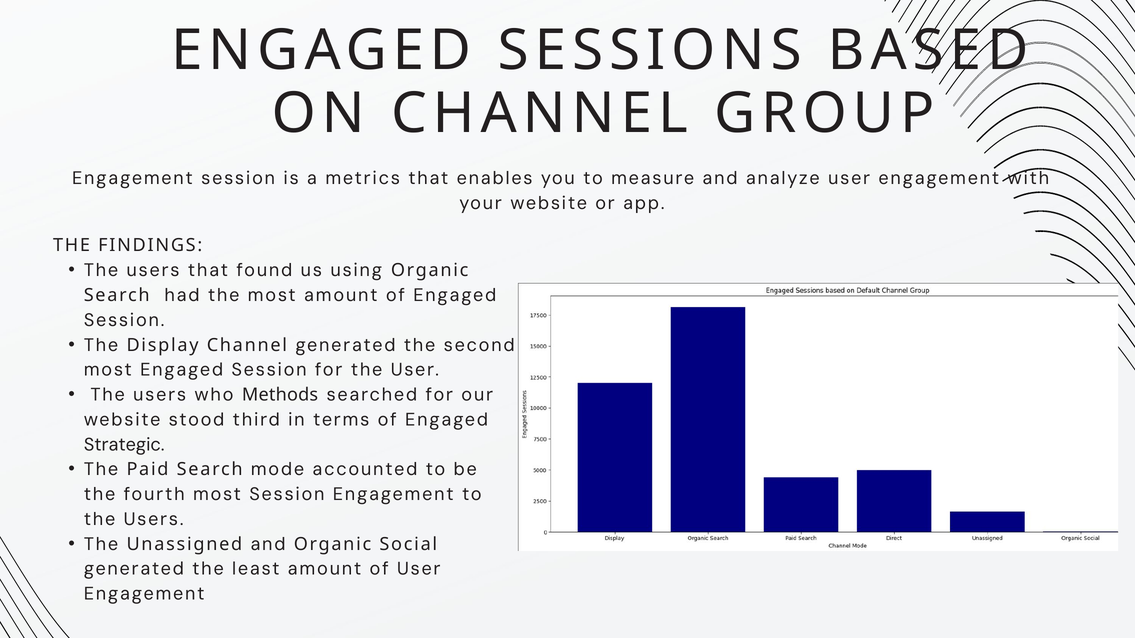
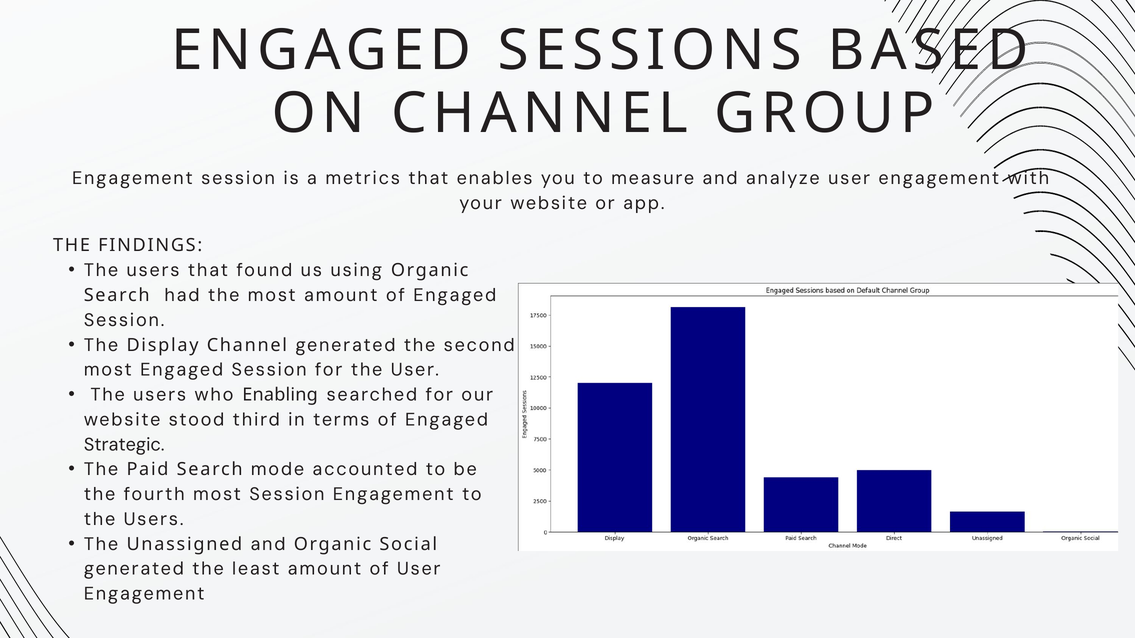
Methods: Methods -> Enabling
